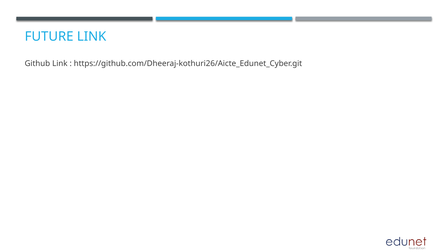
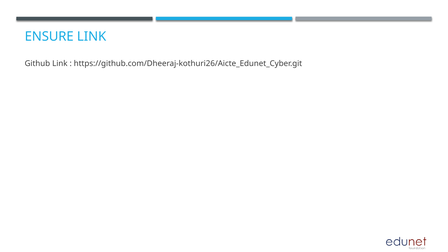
FUTURE: FUTURE -> ENSURE
